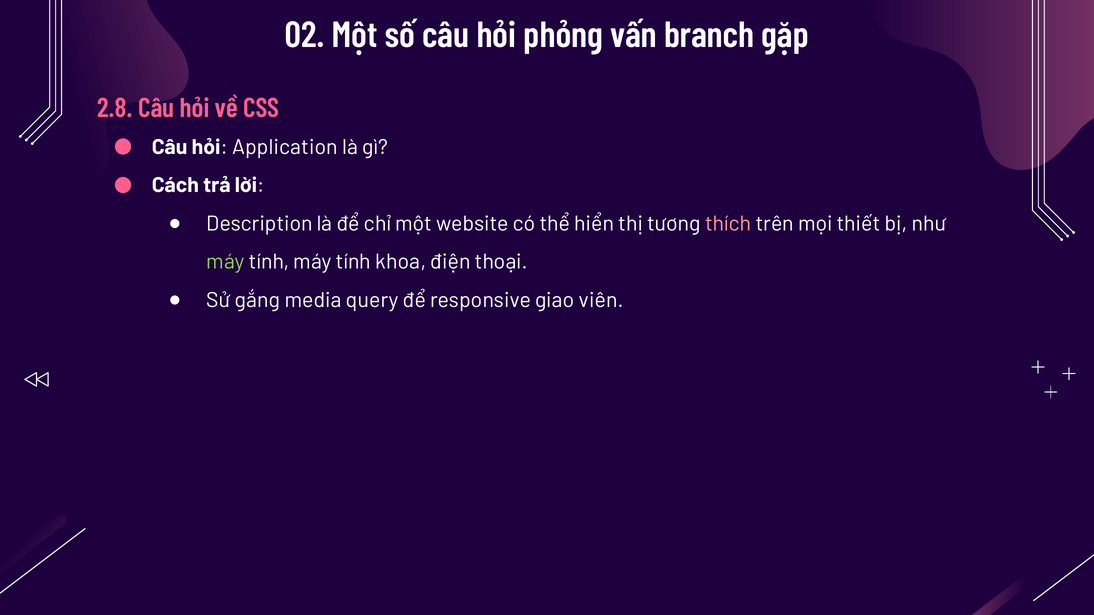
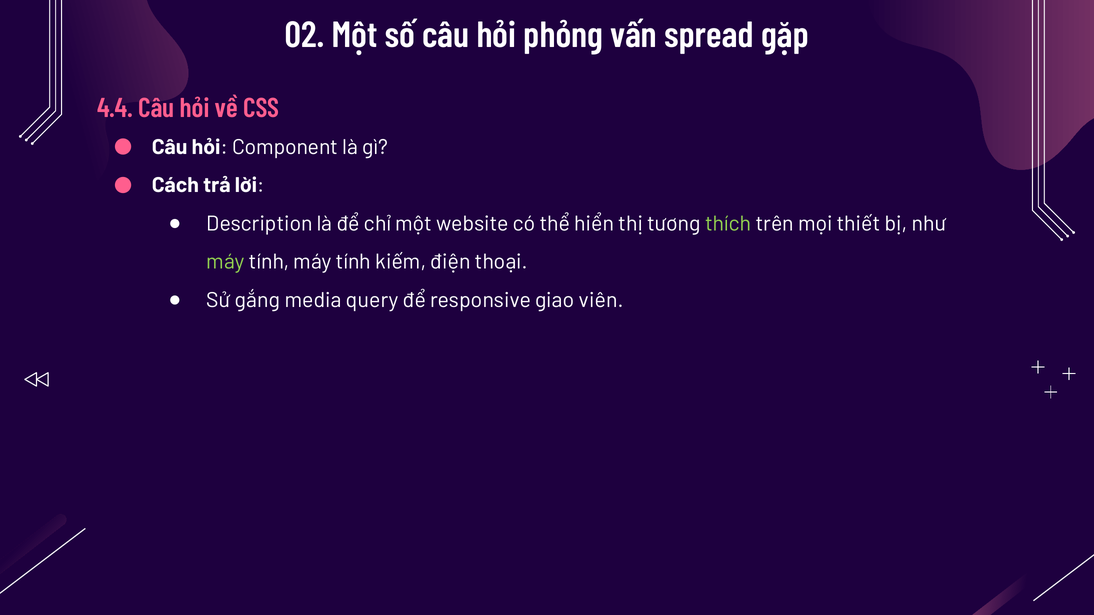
branch: branch -> spread
2.8: 2.8 -> 4.4
Application: Application -> Component
thích colour: pink -> light green
khoa: khoa -> kiếm
